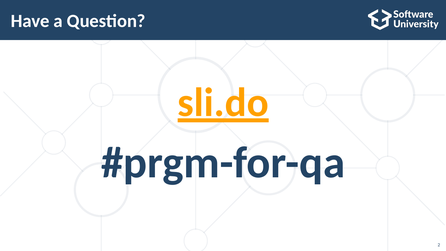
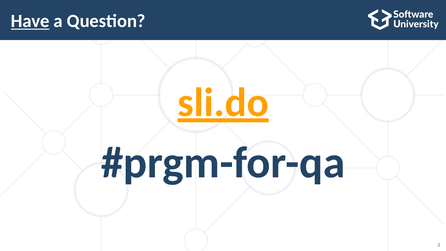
Have underline: none -> present
